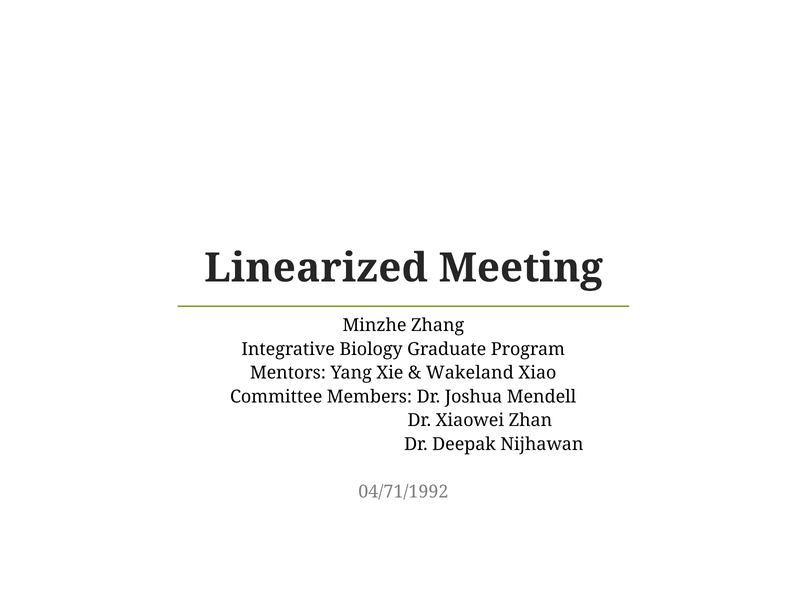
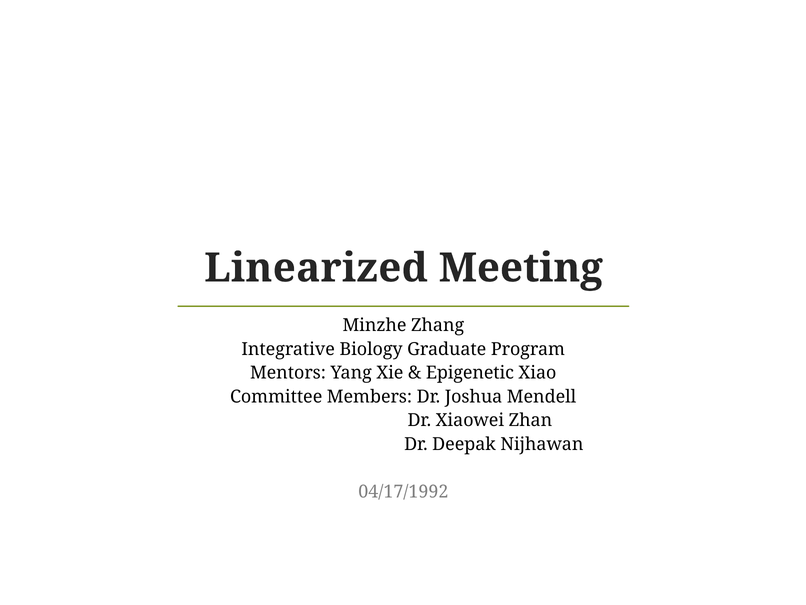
Wakeland: Wakeland -> Epigenetic
04/71/1992: 04/71/1992 -> 04/17/1992
